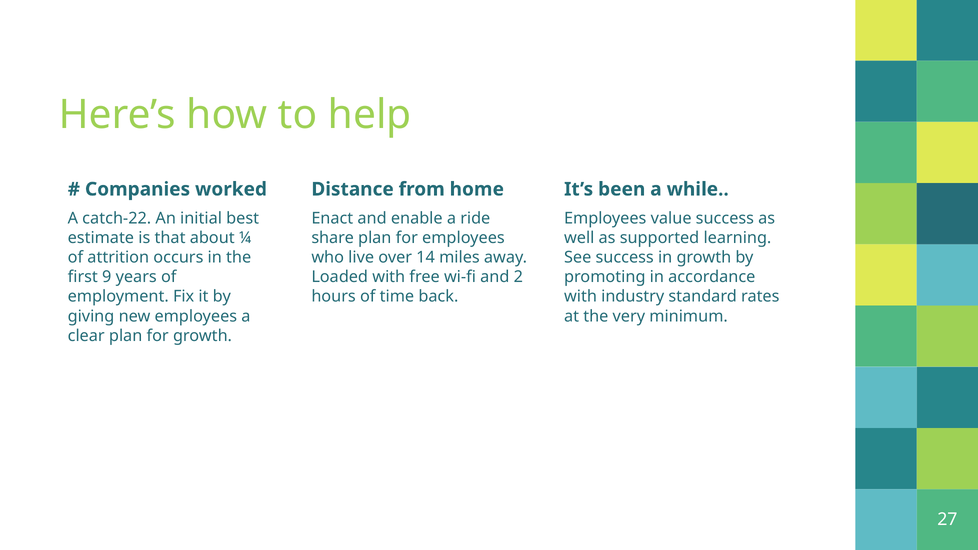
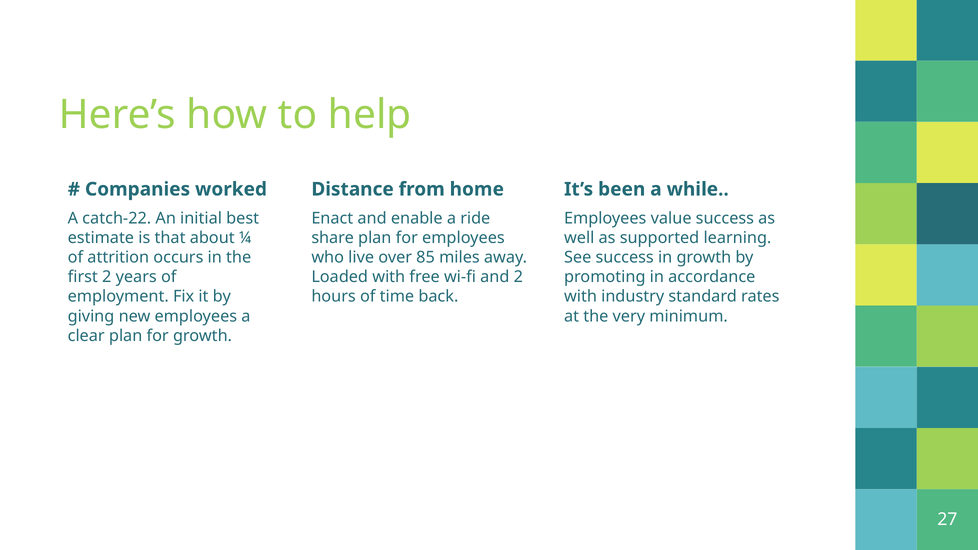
14: 14 -> 85
first 9: 9 -> 2
